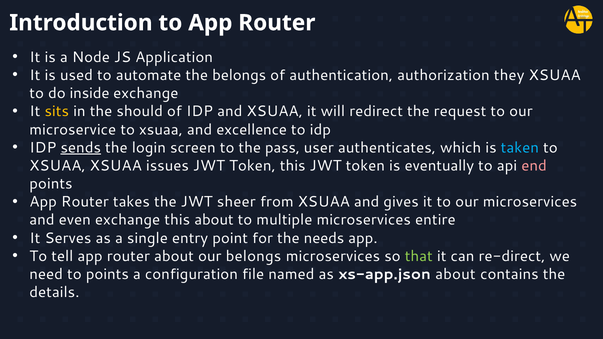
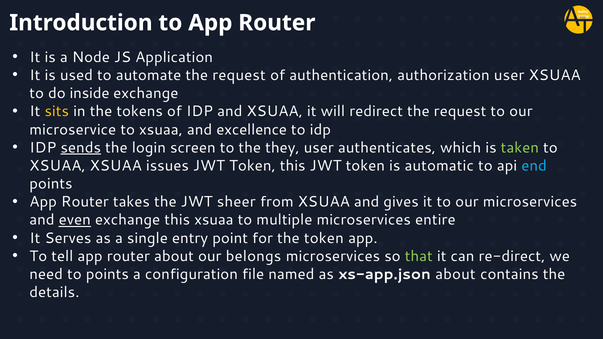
automate the belongs: belongs -> request
authorization they: they -> user
should: should -> tokens
pass: pass -> they
taken colour: light blue -> light green
eventually: eventually -> automatic
end colour: pink -> light blue
even underline: none -> present
this about: about -> xsuaa
the needs: needs -> token
